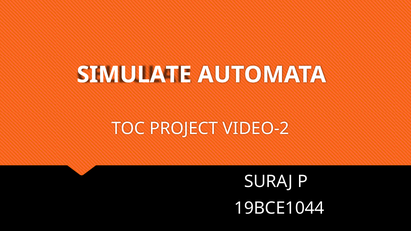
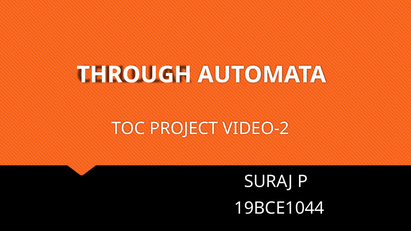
SIMULATE: SIMULATE -> THROUGH
